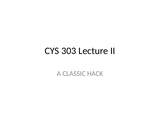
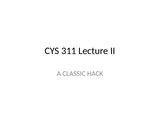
303: 303 -> 311
